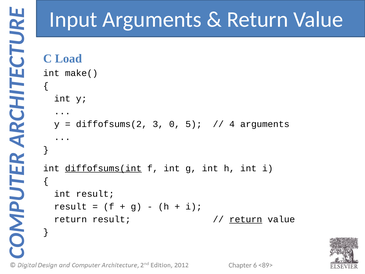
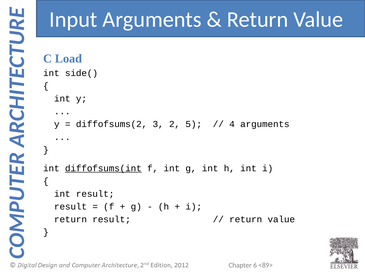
make(: make( -> side(
0: 0 -> 2
return at (246, 219) underline: present -> none
